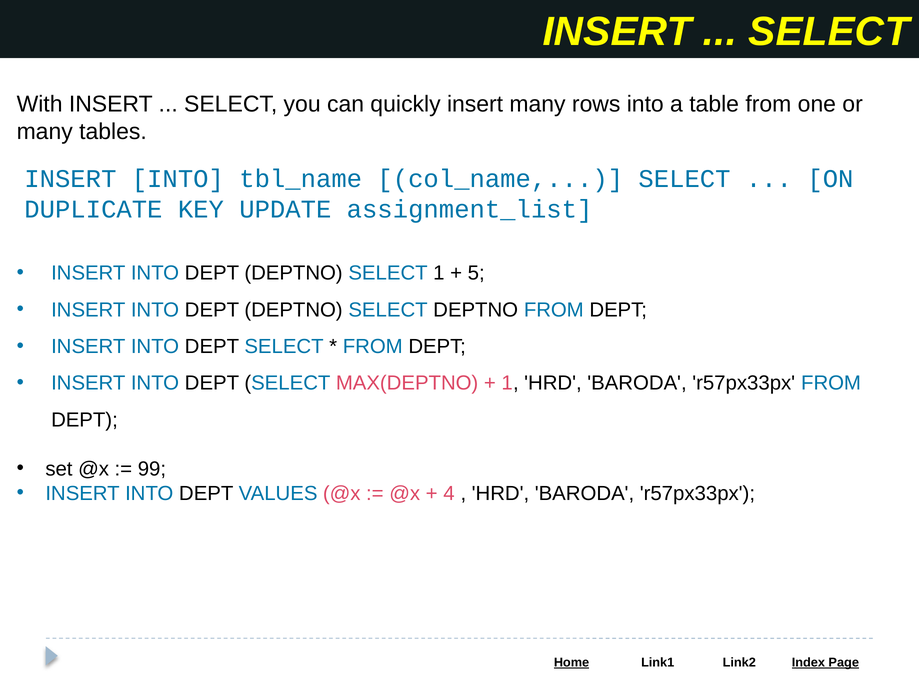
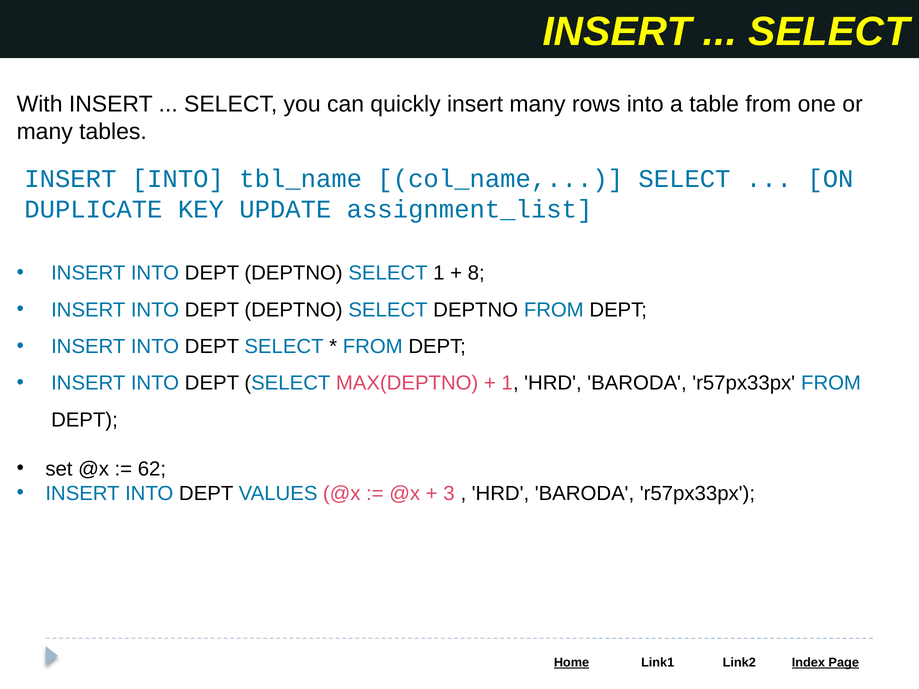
5: 5 -> 8
99: 99 -> 62
4: 4 -> 3
